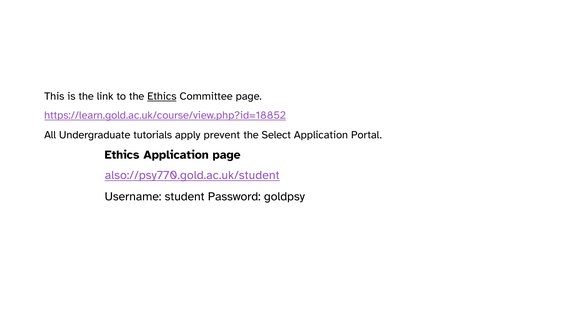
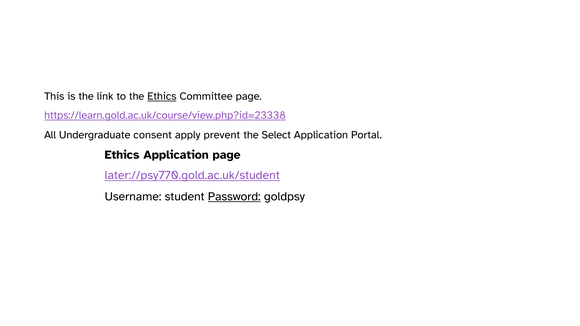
https://learn.gold.ac.uk/course/view.php?id=18852: https://learn.gold.ac.uk/course/view.php?id=18852 -> https://learn.gold.ac.uk/course/view.php?id=23338
tutorials: tutorials -> consent
also://psy770.gold.ac.uk/student: also://psy770.gold.ac.uk/student -> later://psy770.gold.ac.uk/student
Password underline: none -> present
